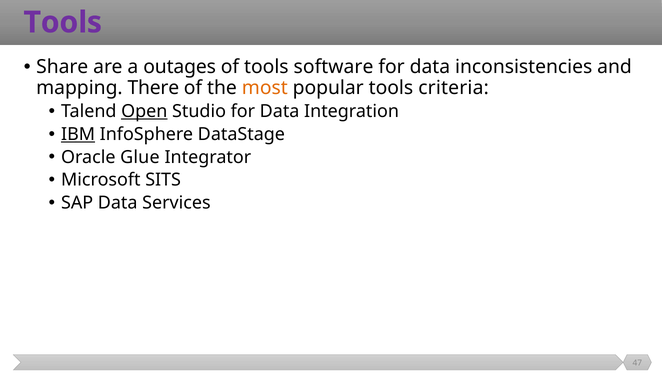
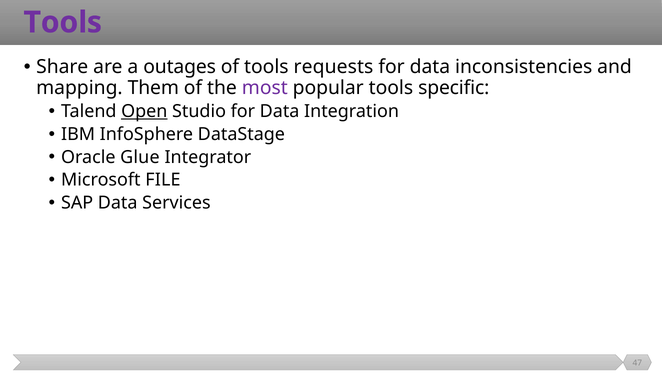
software: software -> requests
There: There -> Them
most colour: orange -> purple
criteria: criteria -> specific
IBM underline: present -> none
SITS: SITS -> FILE
